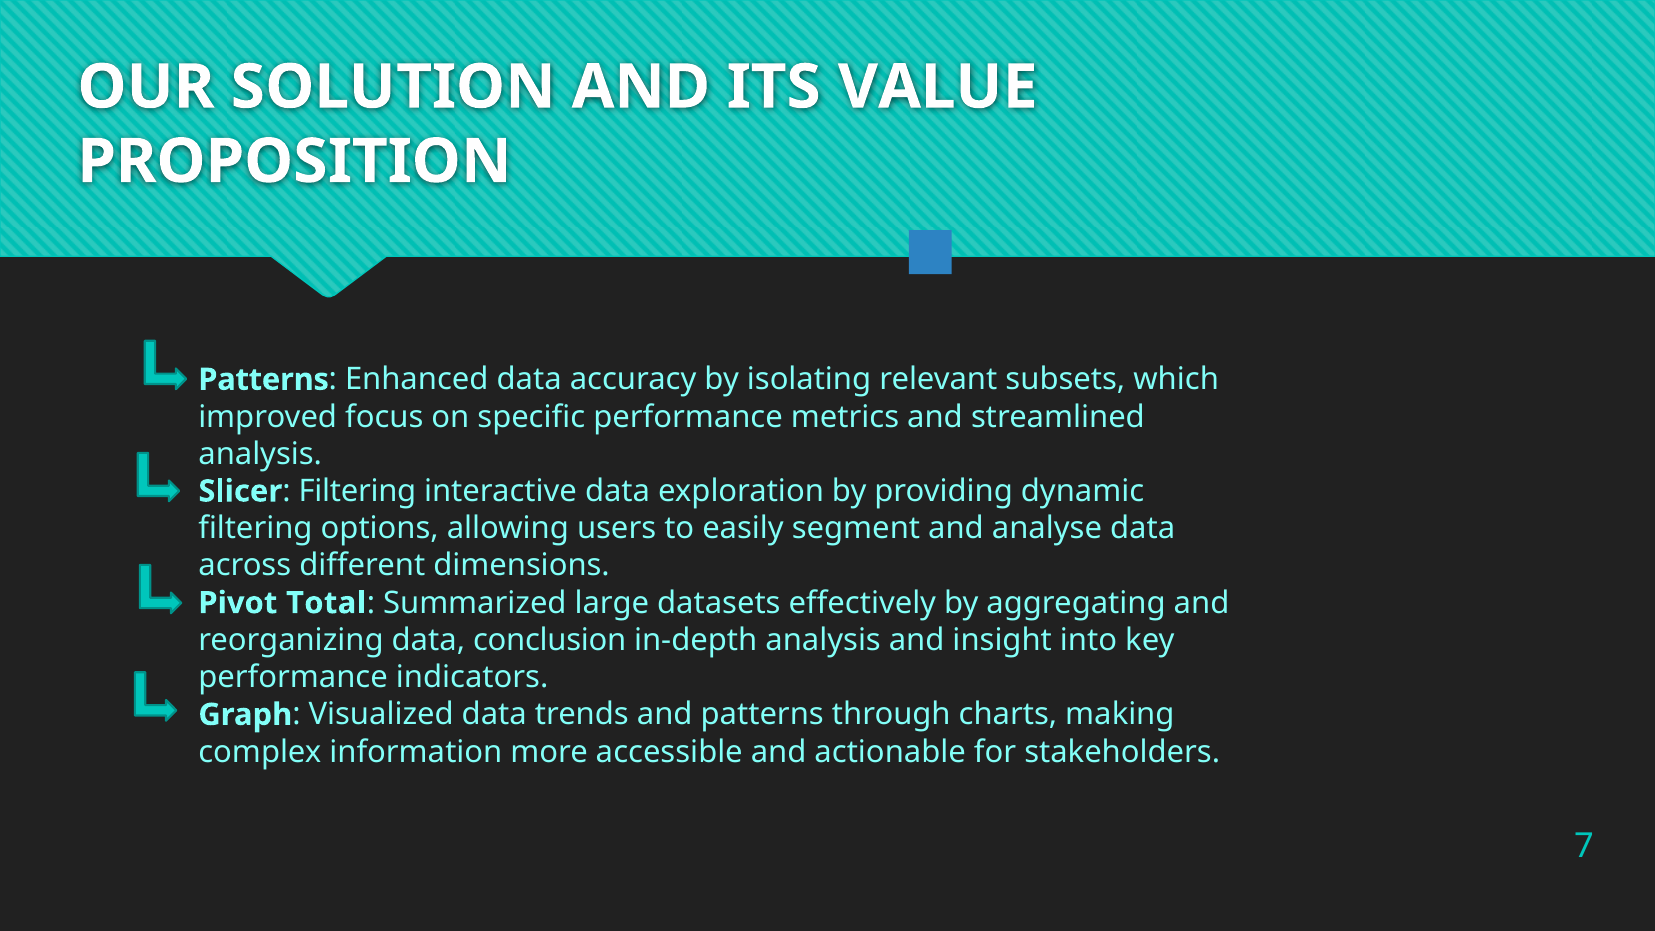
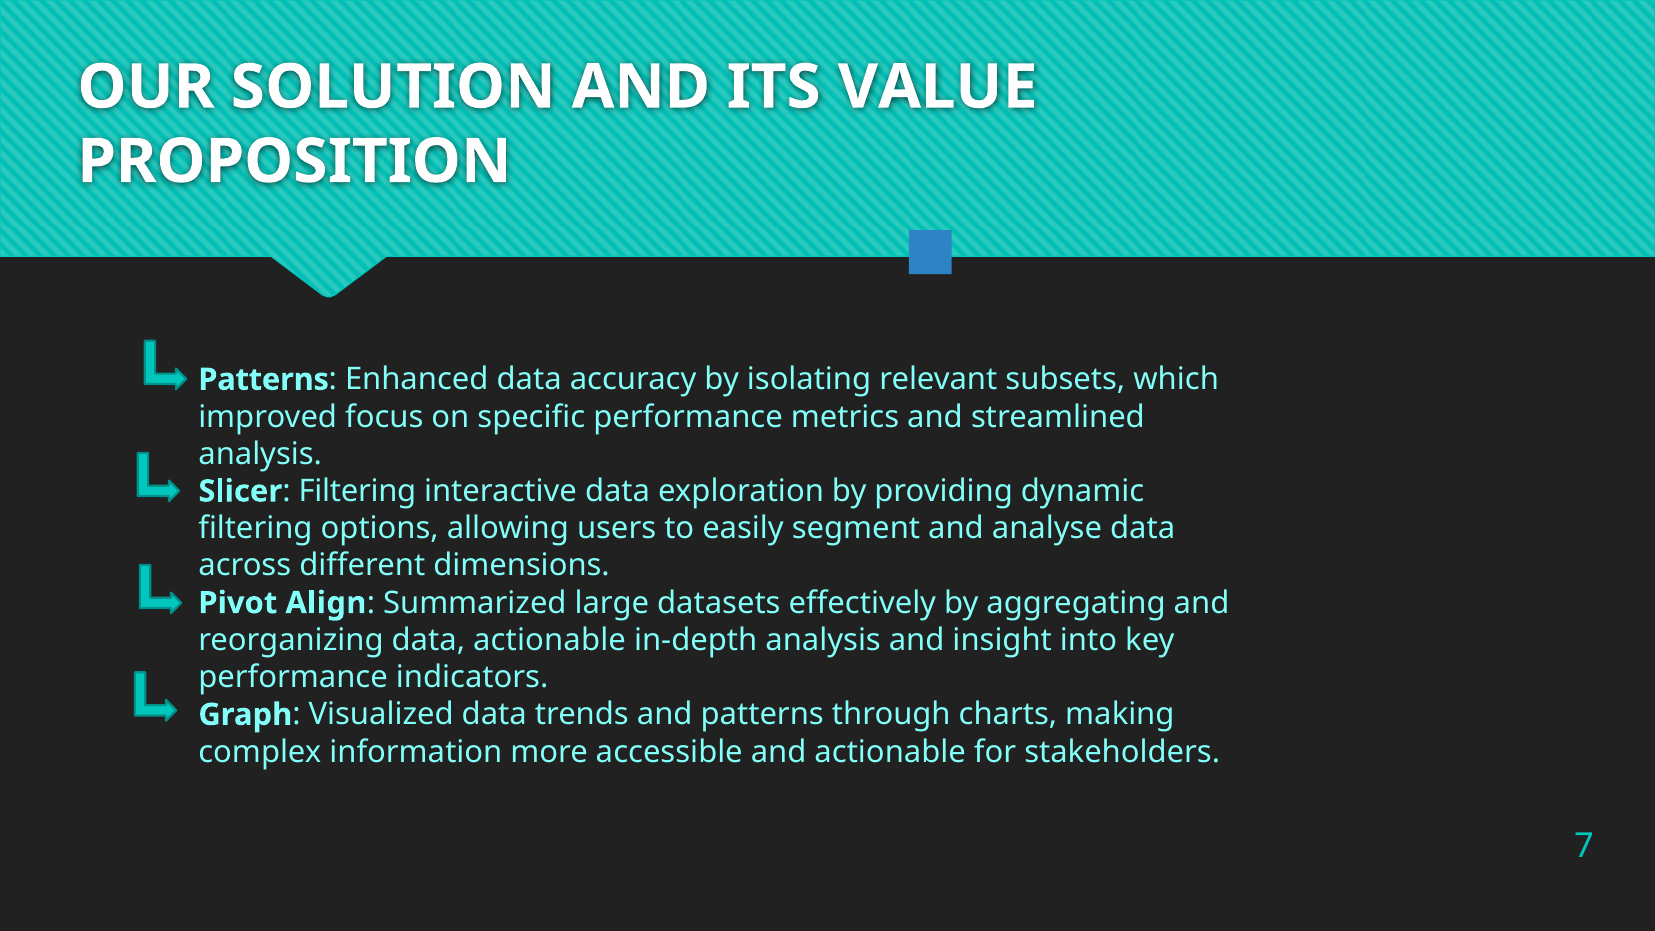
Total: Total -> Align
data conclusion: conclusion -> actionable
